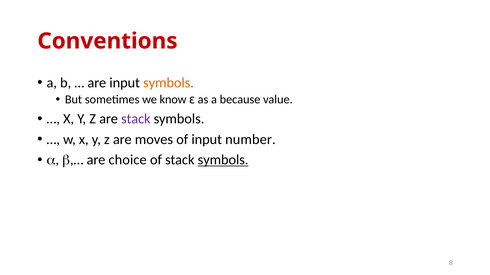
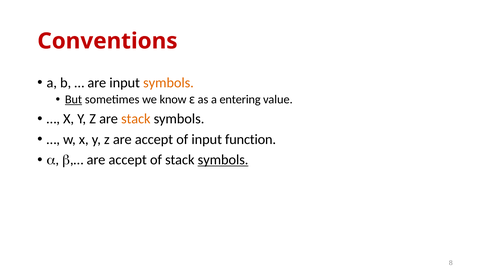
But underline: none -> present
because: because -> entering
stack at (136, 119) colour: purple -> orange
z are moves: moves -> accept
number: number -> function
choice at (128, 160): choice -> accept
